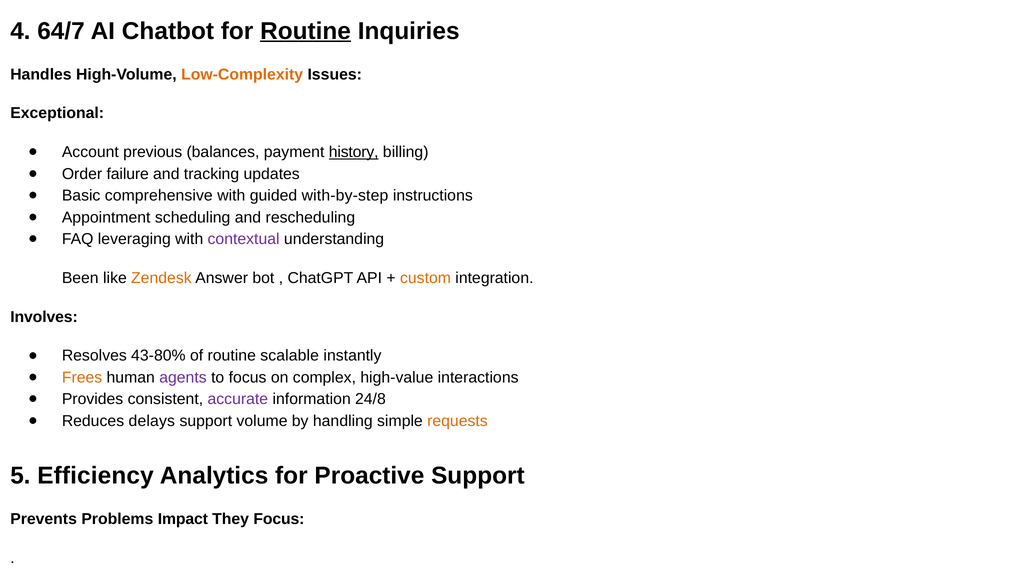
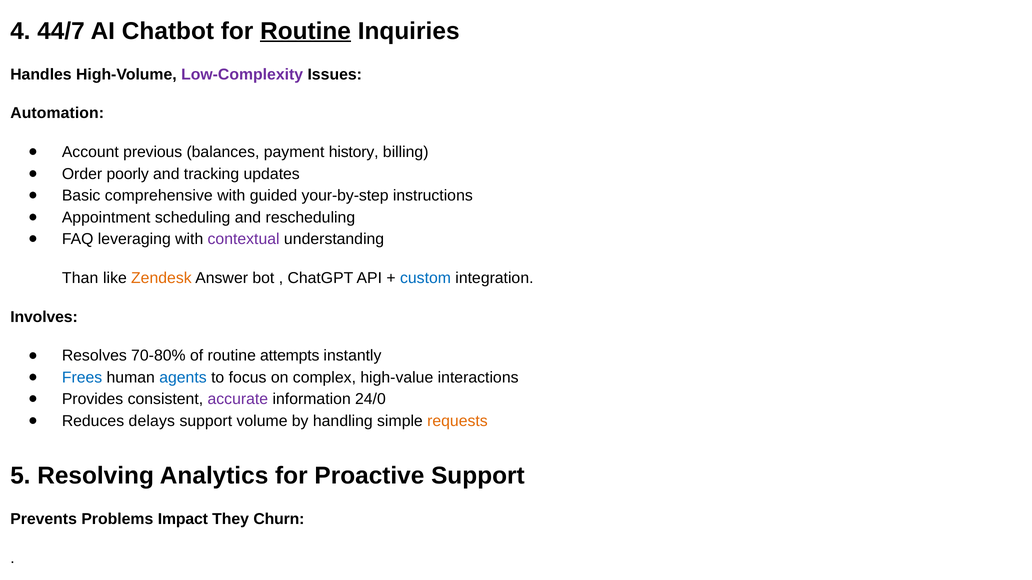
64/7: 64/7 -> 44/7
Low-Complexity colour: orange -> purple
Exceptional: Exceptional -> Automation
history underline: present -> none
failure: failure -> poorly
with-by-step: with-by-step -> your-by-step
Been: Been -> Than
custom colour: orange -> blue
43-80%: 43-80% -> 70-80%
scalable: scalable -> attempts
Frees colour: orange -> blue
agents colour: purple -> blue
24/8: 24/8 -> 24/0
Efficiency: Efficiency -> Resolving
They Focus: Focus -> Churn
